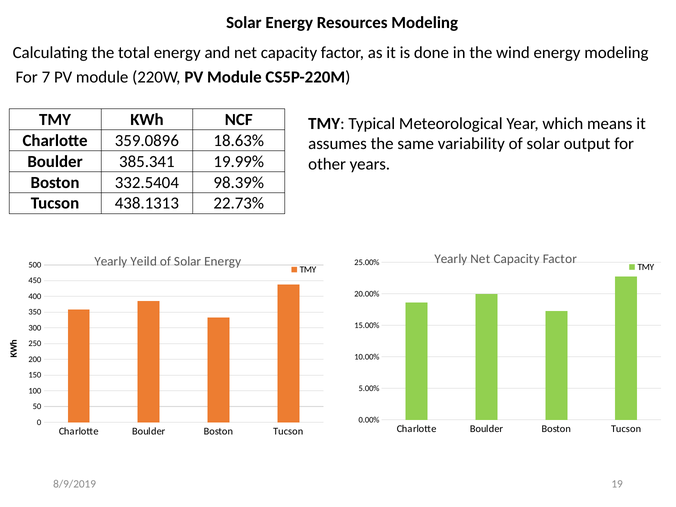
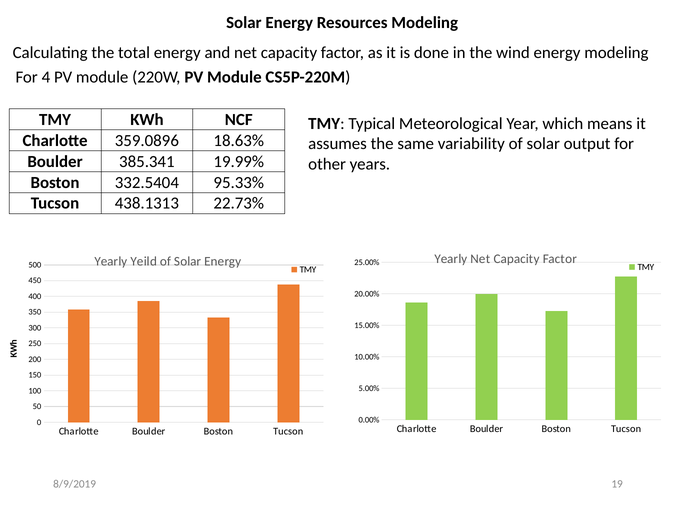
7: 7 -> 4
98.39%: 98.39% -> 95.33%
